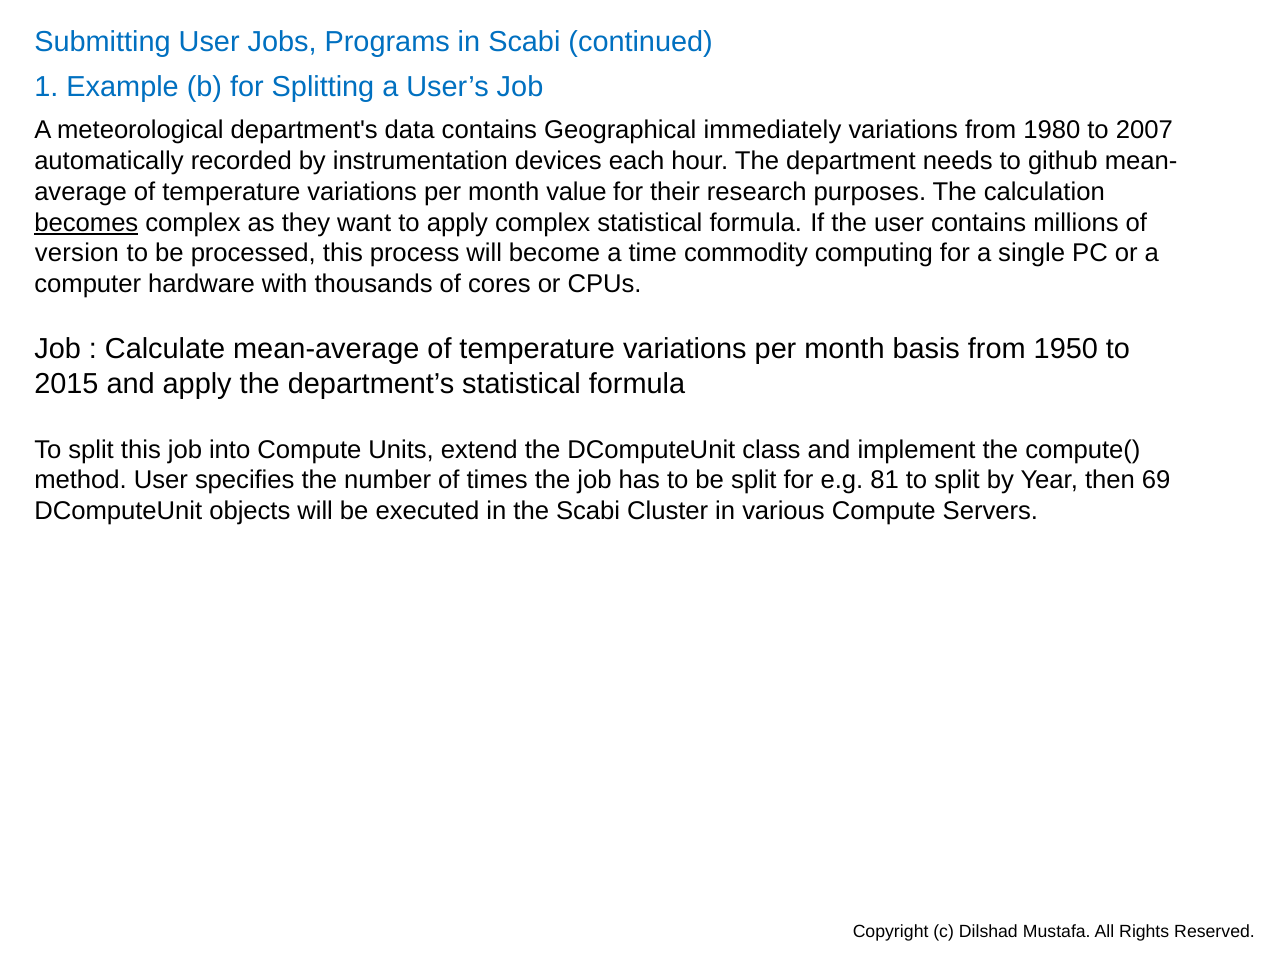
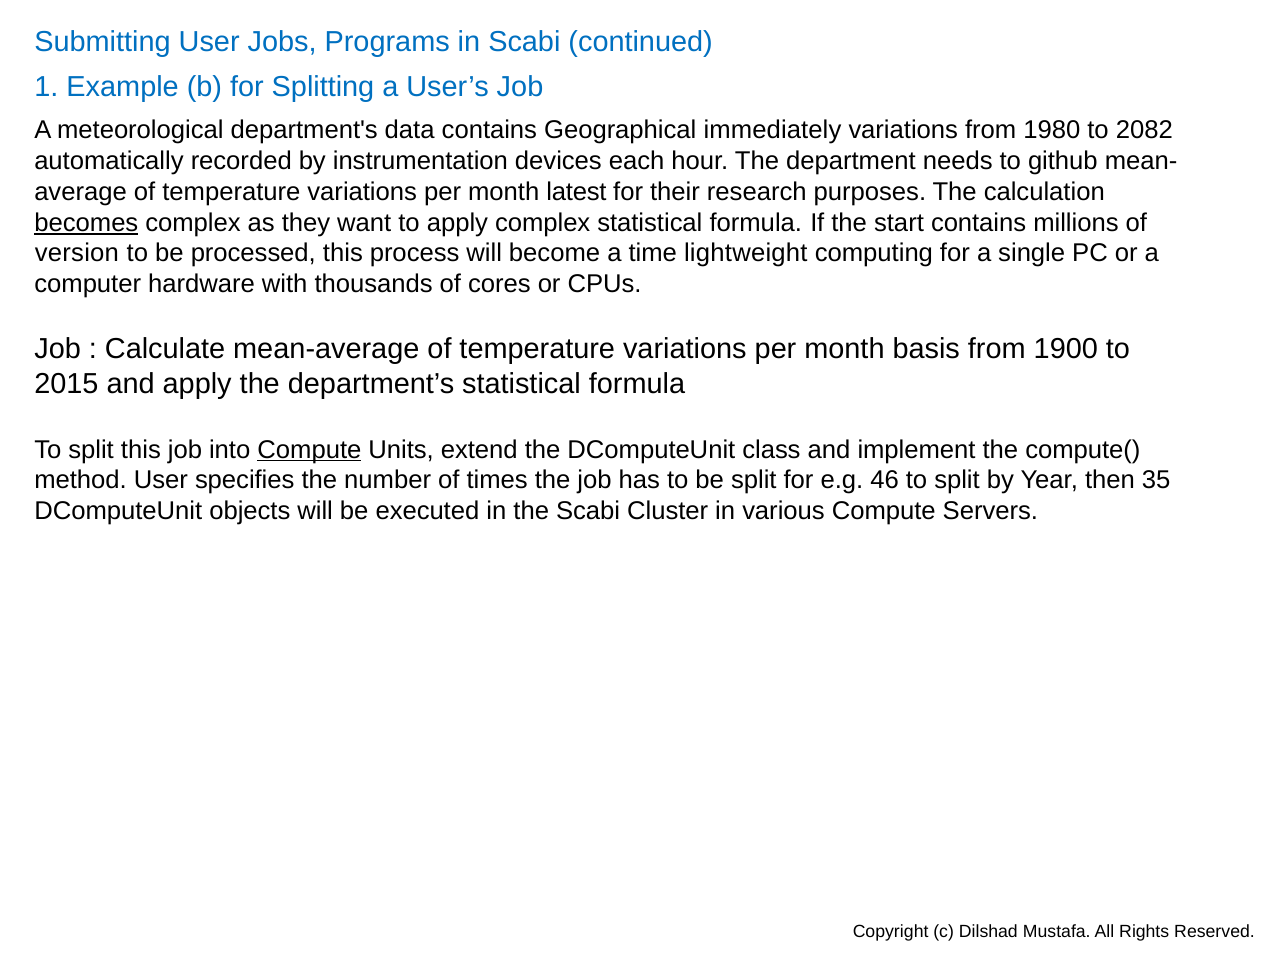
2007: 2007 -> 2082
value: value -> latest
the user: user -> start
commodity: commodity -> lightweight
1950: 1950 -> 1900
Compute at (309, 450) underline: none -> present
81: 81 -> 46
69: 69 -> 35
